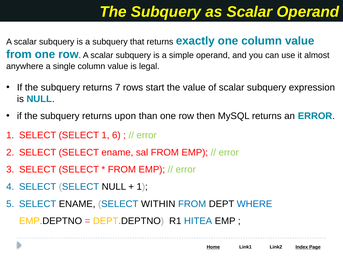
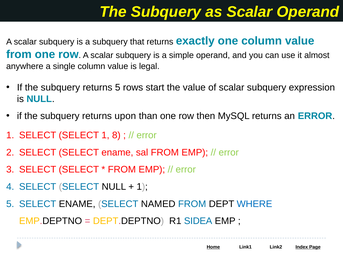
returns 7: 7 -> 5
6: 6 -> 8
WITHIN: WITHIN -> NAMED
HITEA: HITEA -> SIDEA
